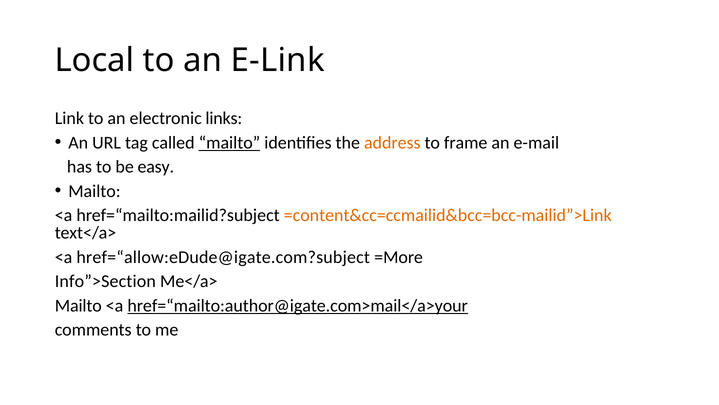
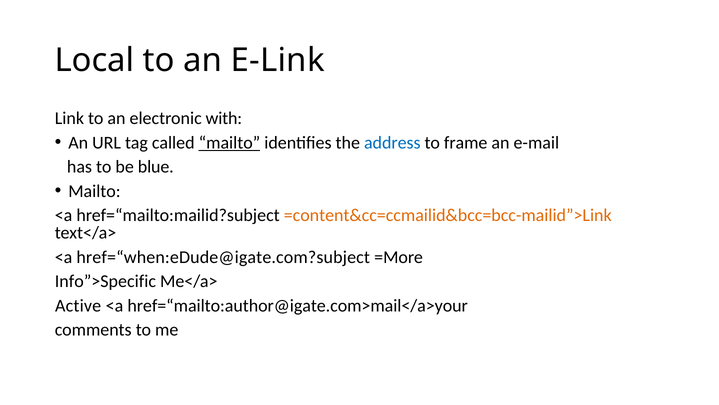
links: links -> with
address colour: orange -> blue
easy: easy -> blue
href=“allow:eDude@igate.com?subject: href=“allow:eDude@igate.com?subject -> href=“when:eDude@igate.com?subject
Info”>Section: Info”>Section -> Info”>Specific
Mailto at (78, 305): Mailto -> Active
href=“mailto:author@igate.com>mail</a>your underline: present -> none
